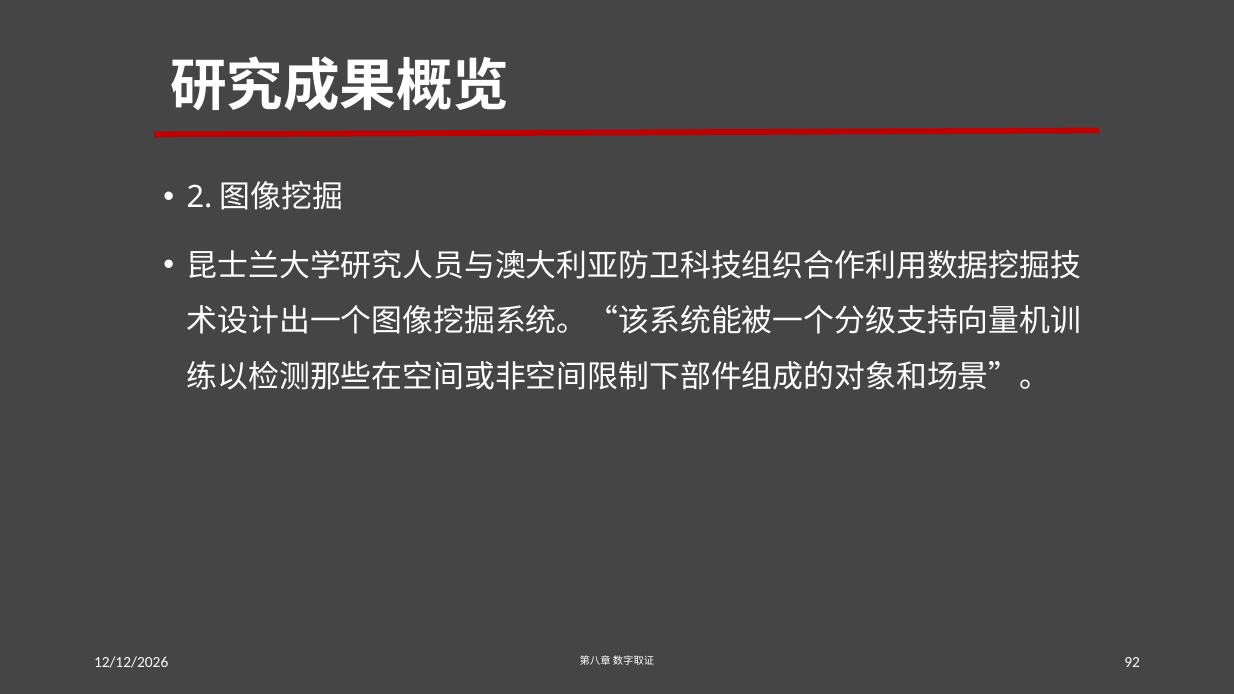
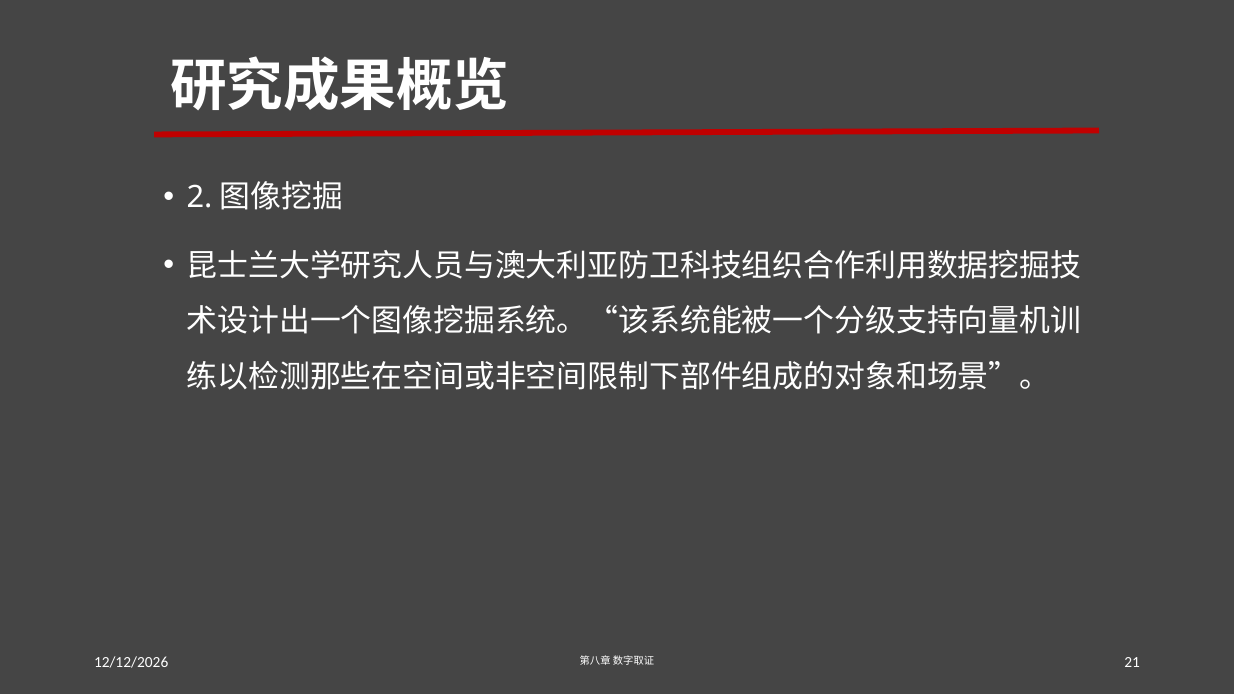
92: 92 -> 21
